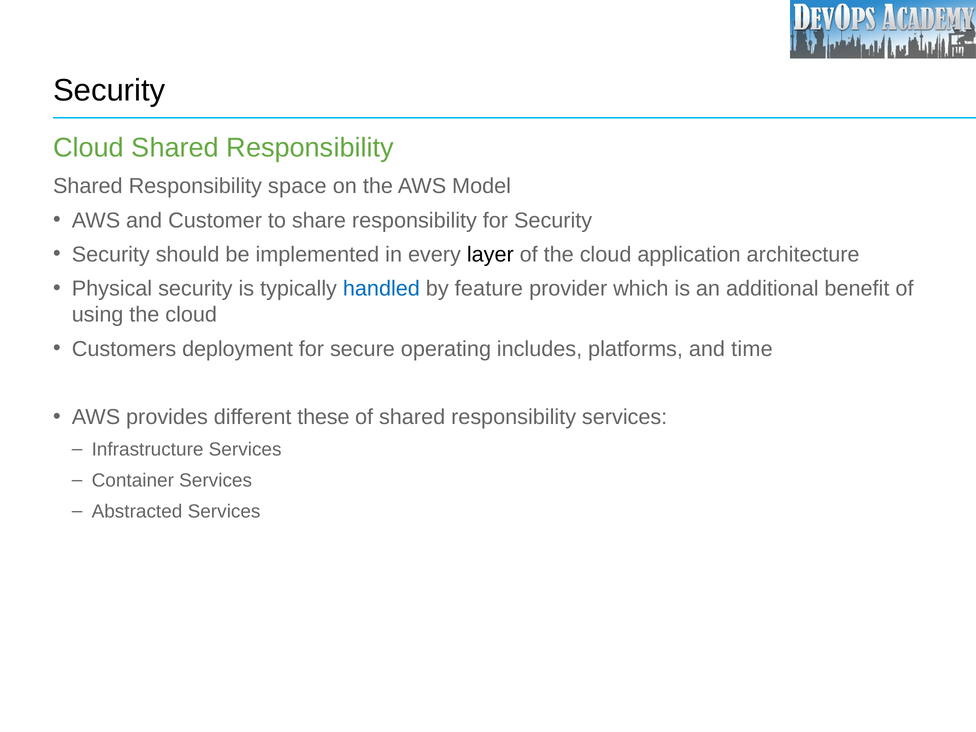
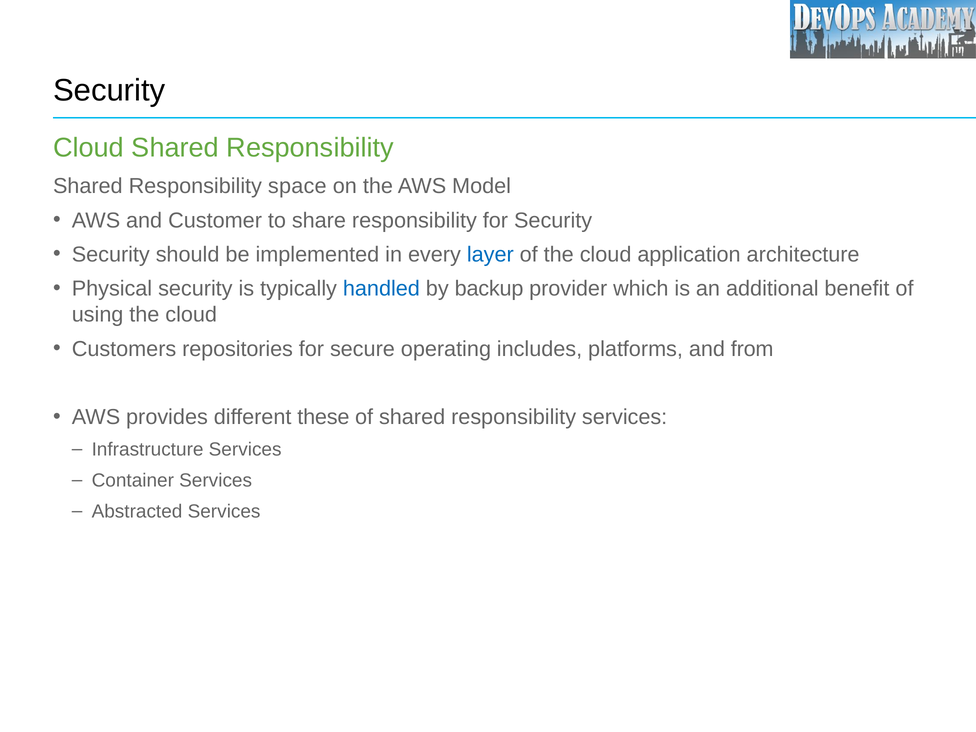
layer colour: black -> blue
feature: feature -> backup
deployment: deployment -> repositories
time: time -> from
